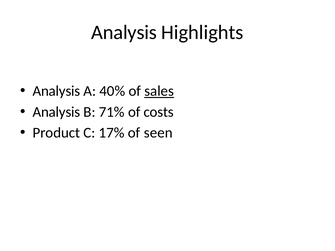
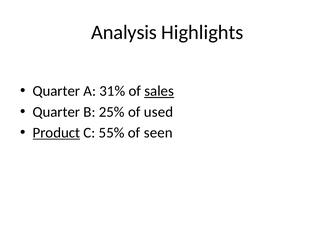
Analysis at (56, 91): Analysis -> Quarter
40%: 40% -> 31%
Analysis at (56, 112): Analysis -> Quarter
71%: 71% -> 25%
costs: costs -> used
Product underline: none -> present
17%: 17% -> 55%
